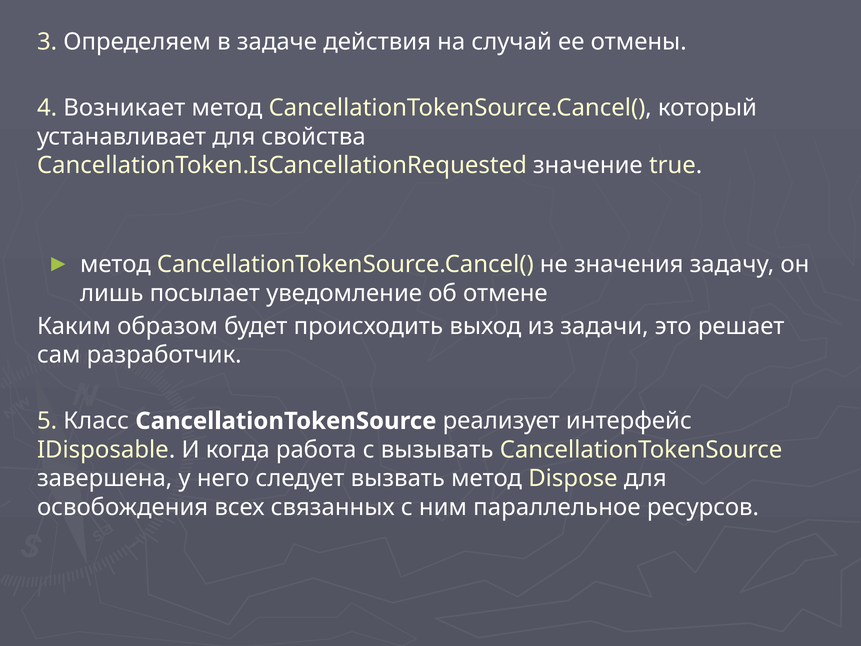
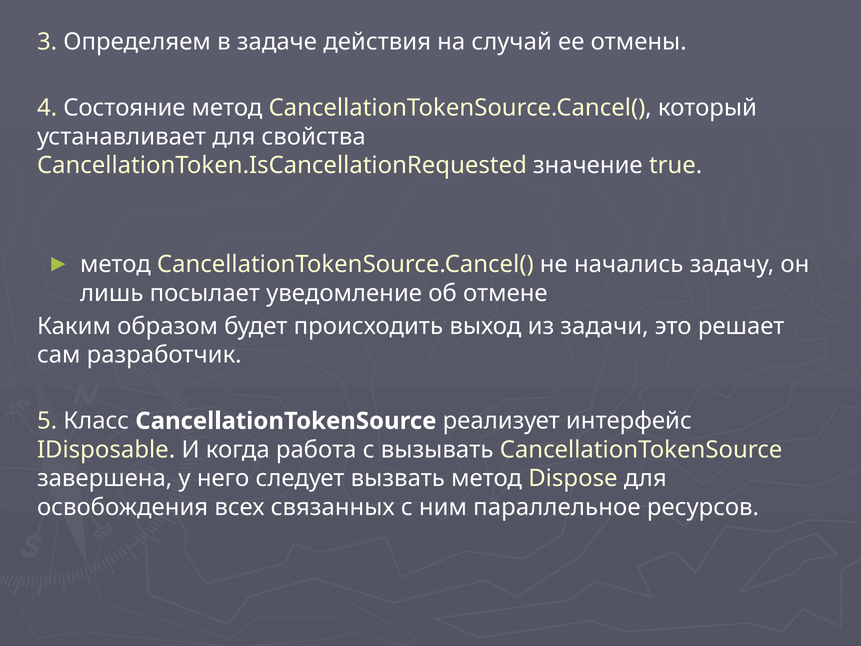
Возникает: Возникает -> Состояние
значения: значения -> начались
